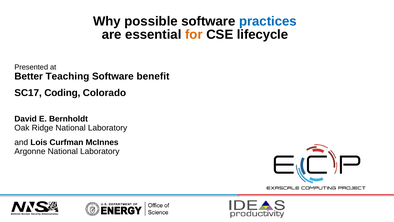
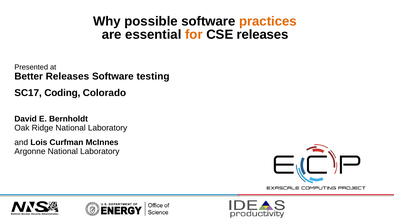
practices colour: blue -> orange
CSE lifecycle: lifecycle -> releases
Better Teaching: Teaching -> Releases
benefit: benefit -> testing
